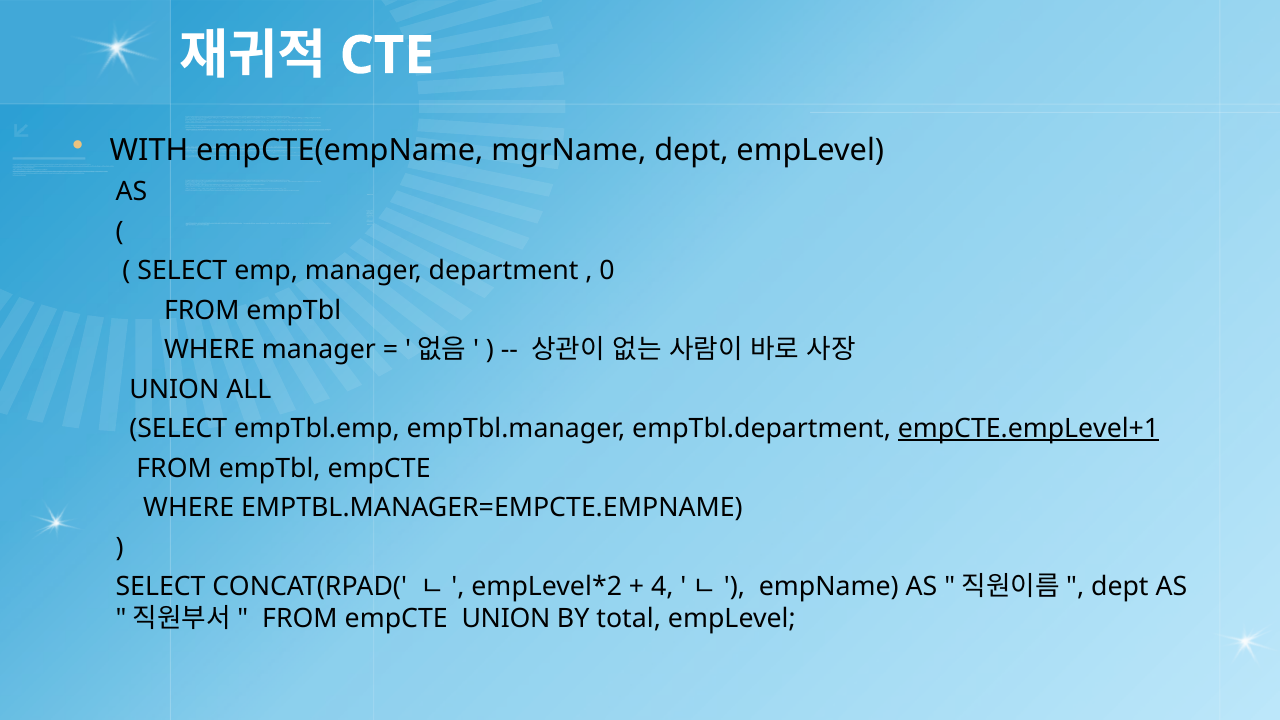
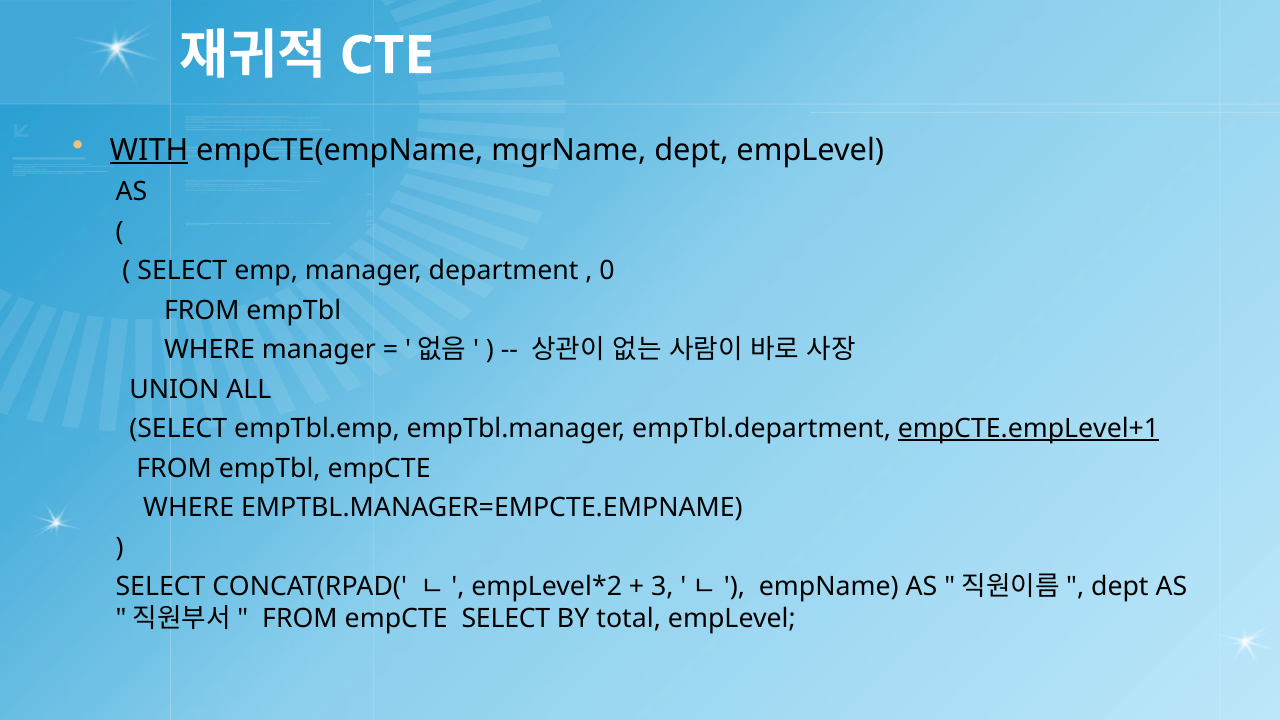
WITH underline: none -> present
4: 4 -> 3
empCTE UNION: UNION -> SELECT
